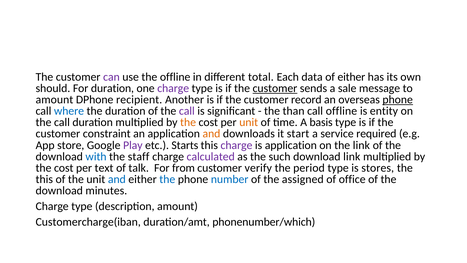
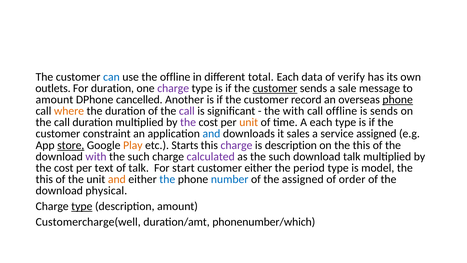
can colour: purple -> blue
of either: either -> verify
should: should -> outlets
recipient: recipient -> cancelled
where colour: blue -> orange
the than: than -> with
is entity: entity -> sends
the at (188, 122) colour: orange -> purple
A basis: basis -> each
and at (211, 134) colour: orange -> blue
start: start -> sales
service required: required -> assigned
store underline: none -> present
Play colour: purple -> orange
is application: application -> description
on the link: link -> this
with at (96, 156) colour: blue -> purple
staff at (139, 156): staff -> such
download link: link -> talk
from: from -> start
customer verify: verify -> either
stores: stores -> model
and at (117, 179) colour: blue -> orange
office: office -> order
minutes: minutes -> physical
type at (82, 206) underline: none -> present
Customercharge(iban: Customercharge(iban -> Customercharge(well
